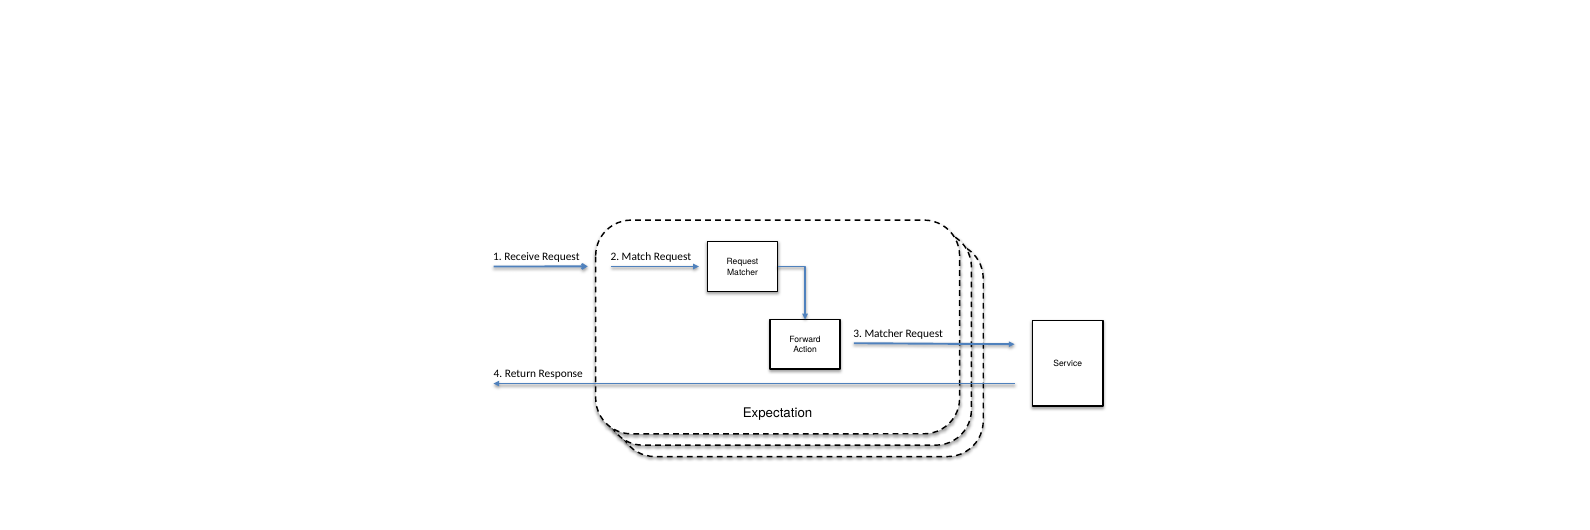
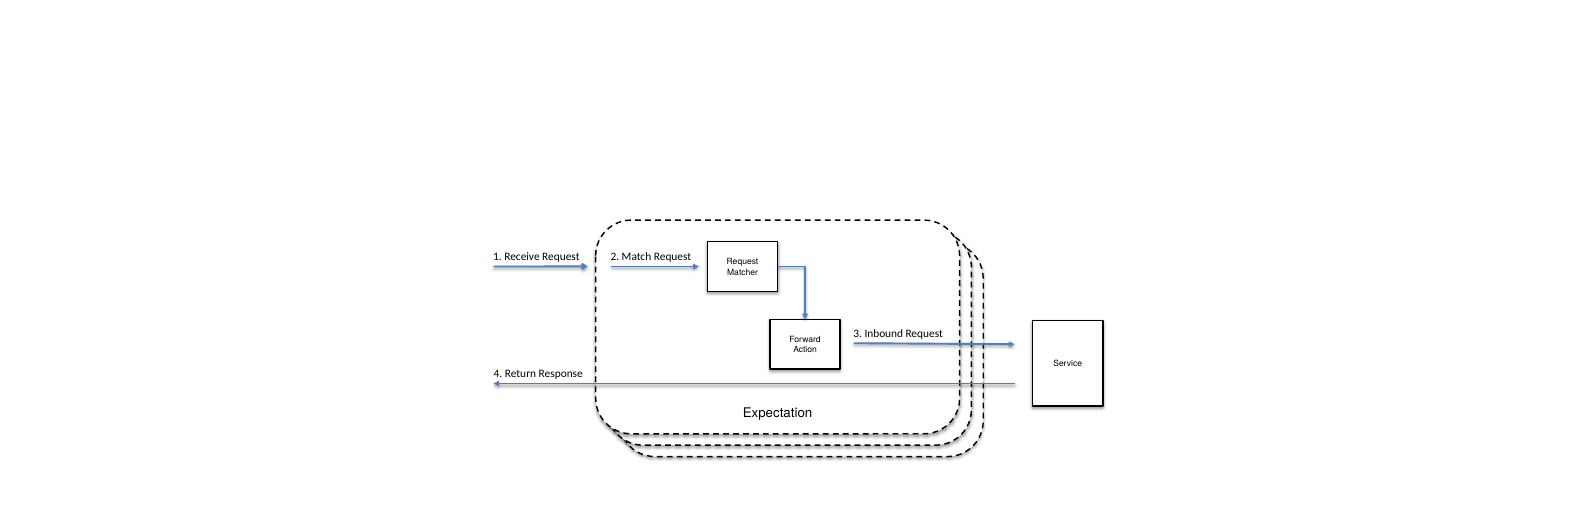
3 Matcher: Matcher -> Inbound
